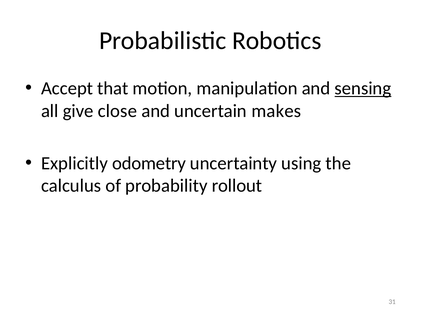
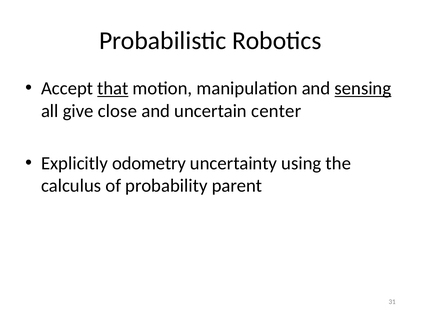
that underline: none -> present
makes: makes -> center
rollout: rollout -> parent
